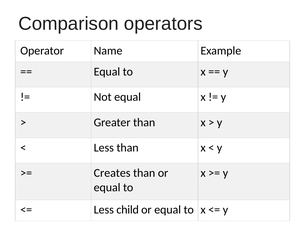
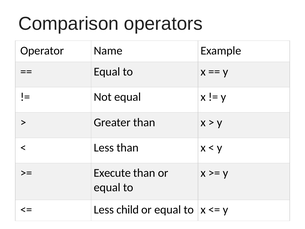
Creates: Creates -> Execute
